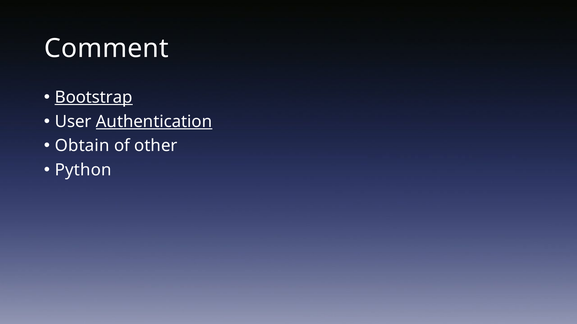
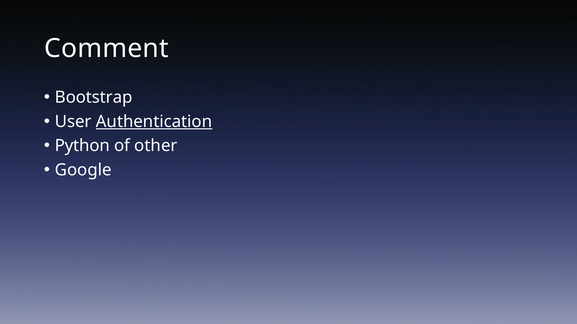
Bootstrap underline: present -> none
Obtain: Obtain -> Python
Python: Python -> Google
